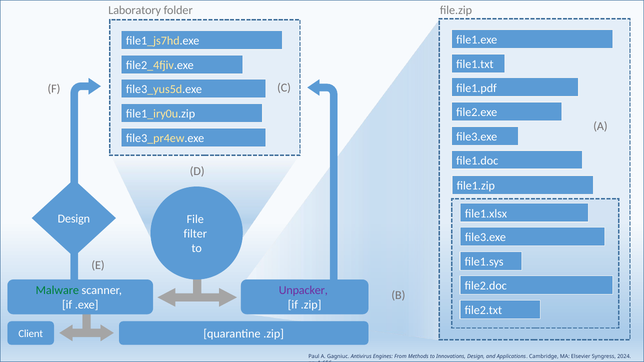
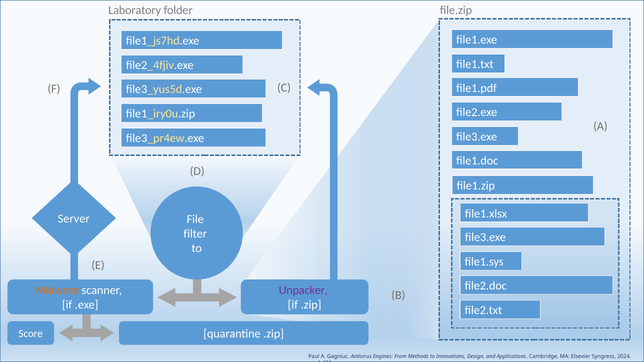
Design at (74, 219): Design -> Server
Malware colour: green -> orange
Client: Client -> Score
